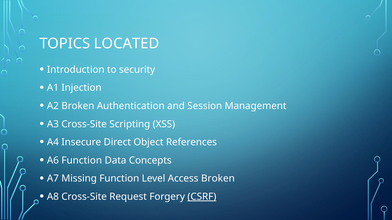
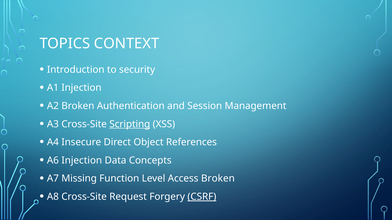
LOCATED: LOCATED -> CONTEXT
Scripting underline: none -> present
A6 Function: Function -> Injection
